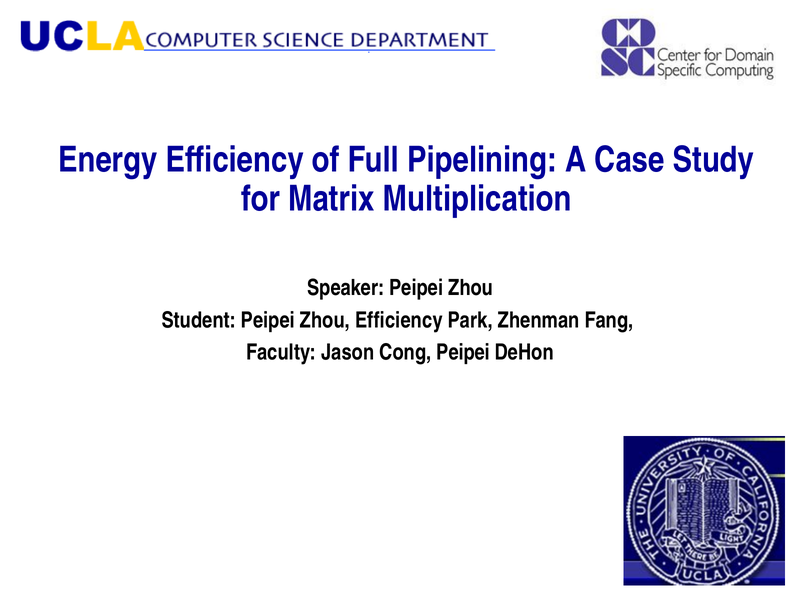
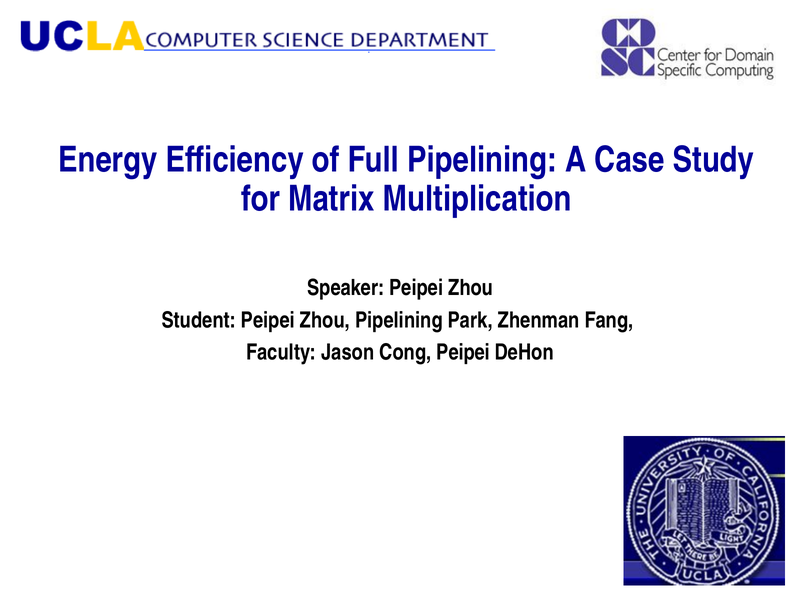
Zhou Efficiency: Efficiency -> Pipelining
